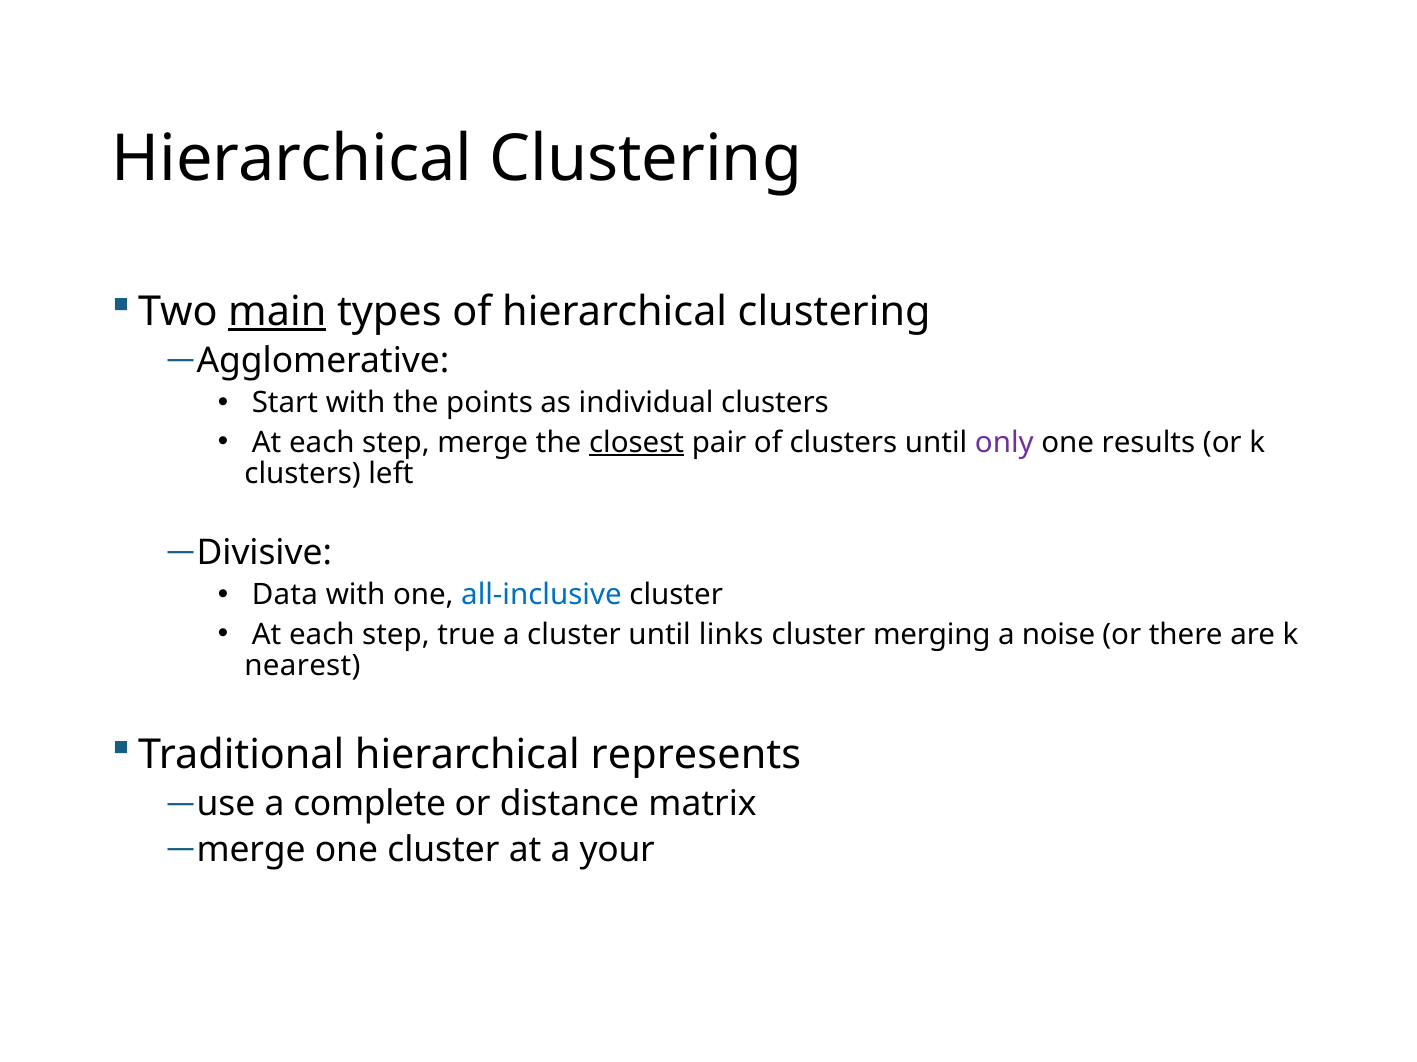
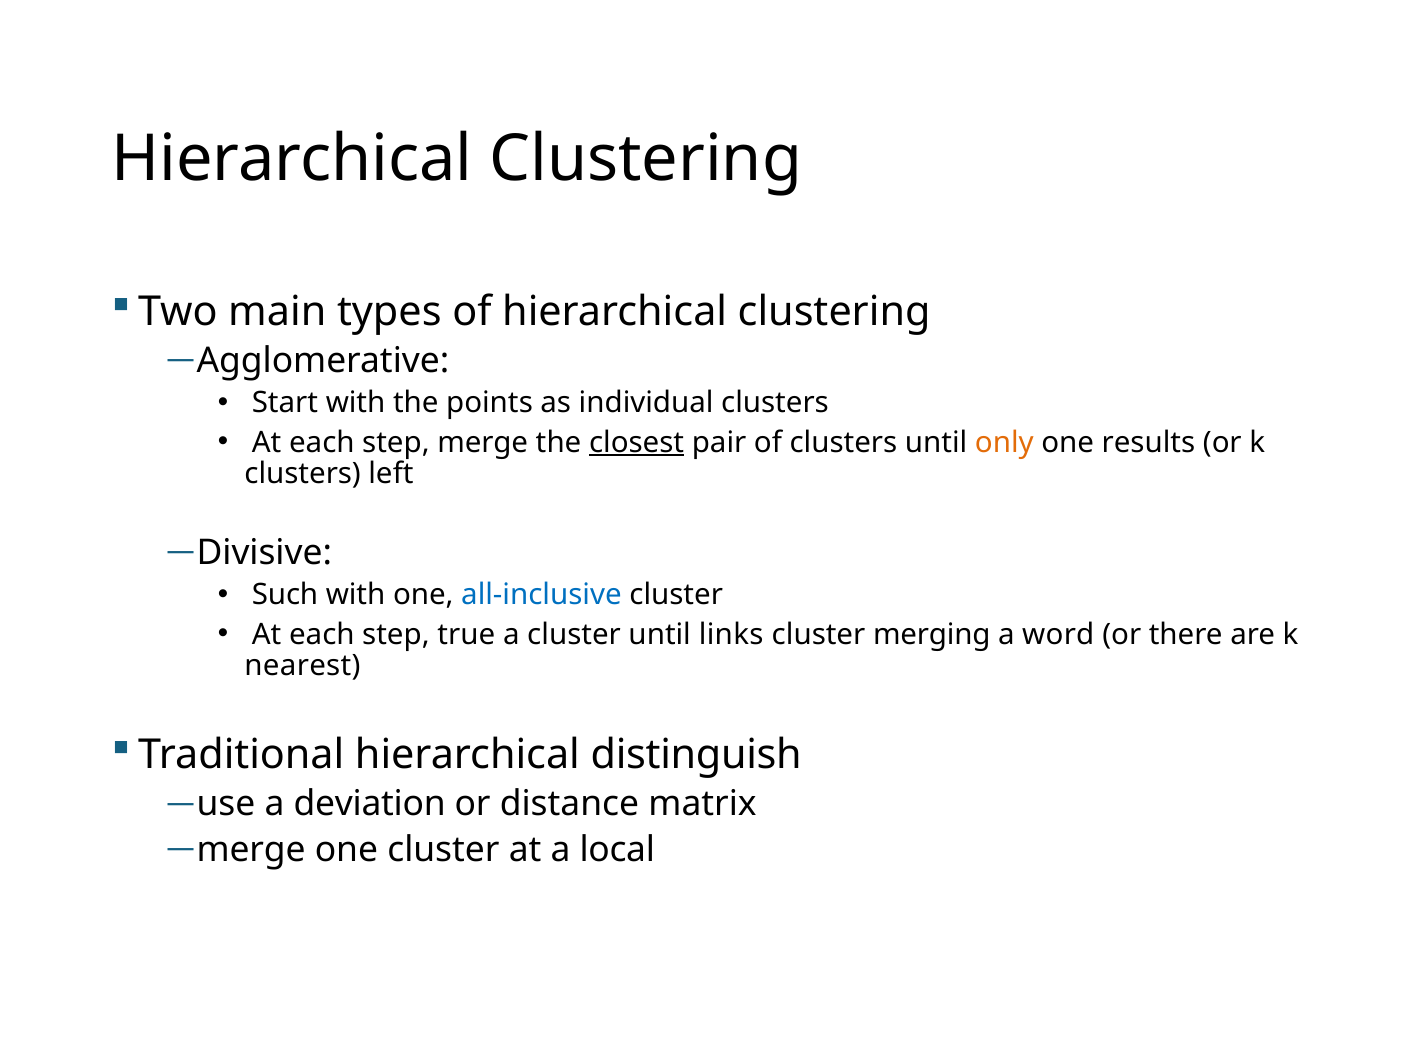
main underline: present -> none
only colour: purple -> orange
Data: Data -> Such
noise: noise -> word
represents: represents -> distinguish
complete: complete -> deviation
your: your -> local
